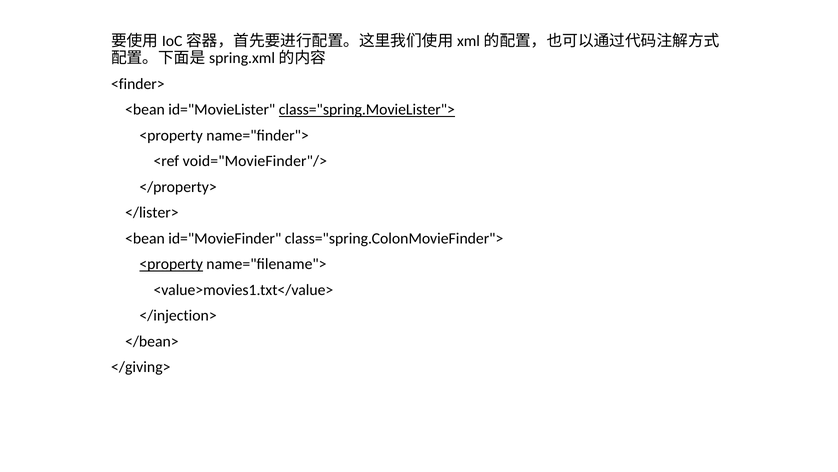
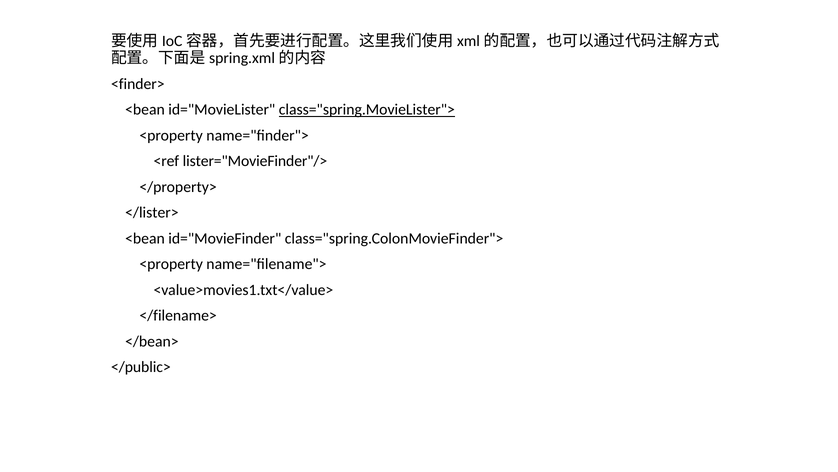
void="MovieFinder"/>: void="MovieFinder"/> -> lister="MovieFinder"/>
<property at (171, 264) underline: present -> none
</injection>: </injection> -> </filename>
</giving>: </giving> -> </public>
